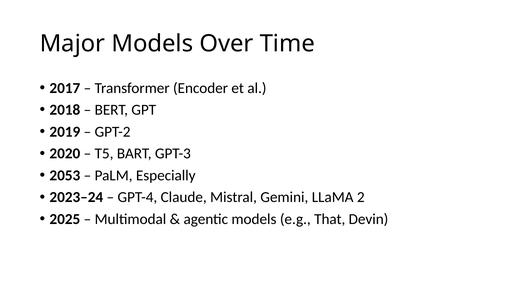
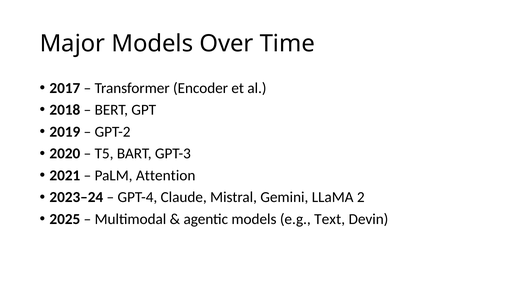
2053: 2053 -> 2021
Especially: Especially -> Attention
That: That -> Text
